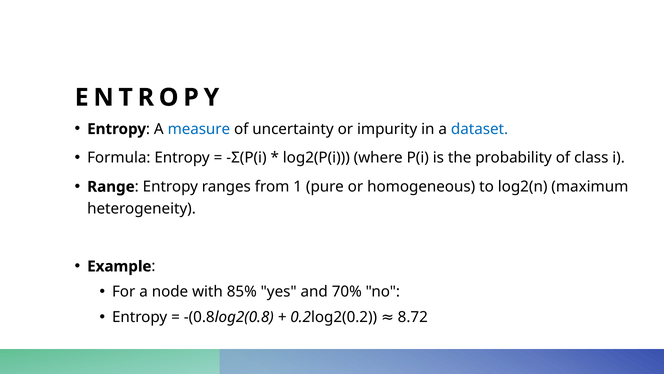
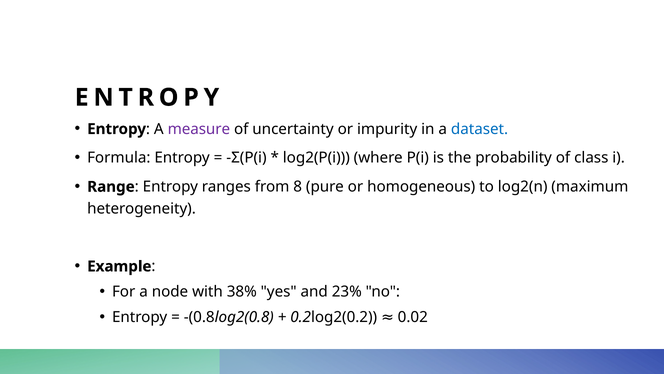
measure colour: blue -> purple
1: 1 -> 8
85%: 85% -> 38%
70%: 70% -> 23%
8.72: 8.72 -> 0.02
